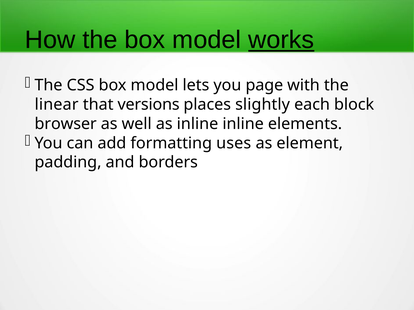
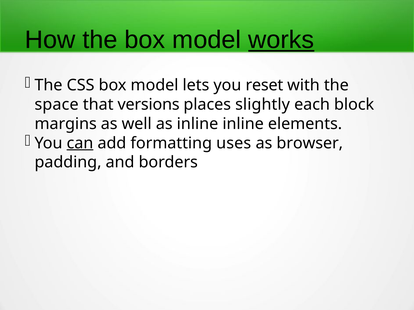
page: page -> reset
linear: linear -> space
browser: browser -> margins
can underline: none -> present
element: element -> browser
